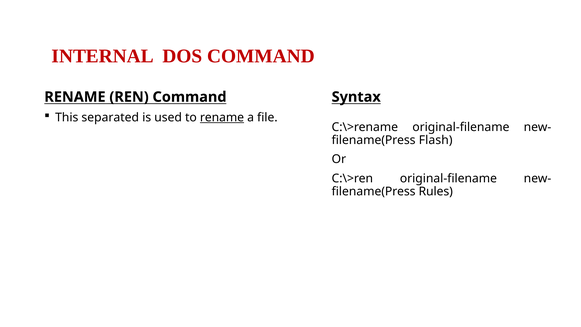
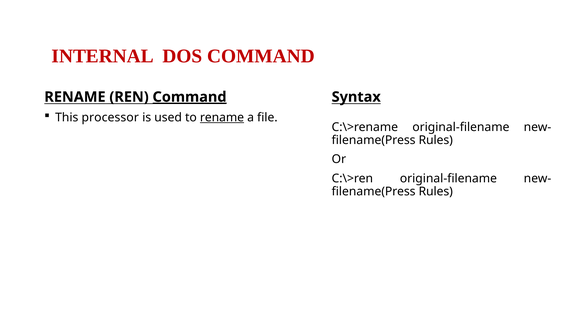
Command at (190, 97) underline: none -> present
separated: separated -> processor
Flash at (436, 140): Flash -> Rules
